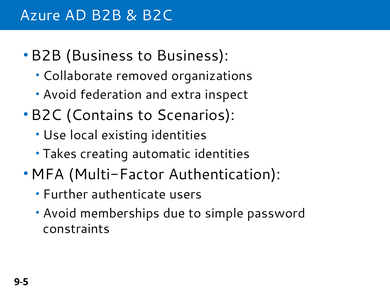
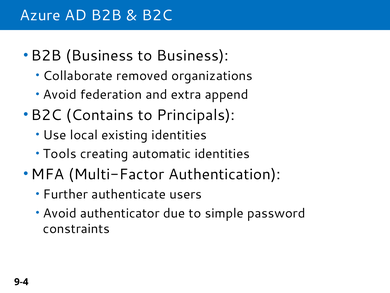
inspect: inspect -> append
Scenarios: Scenarios -> Principals
Takes: Takes -> Tools
memberships: memberships -> authenticator
9-5: 9-5 -> 9-4
